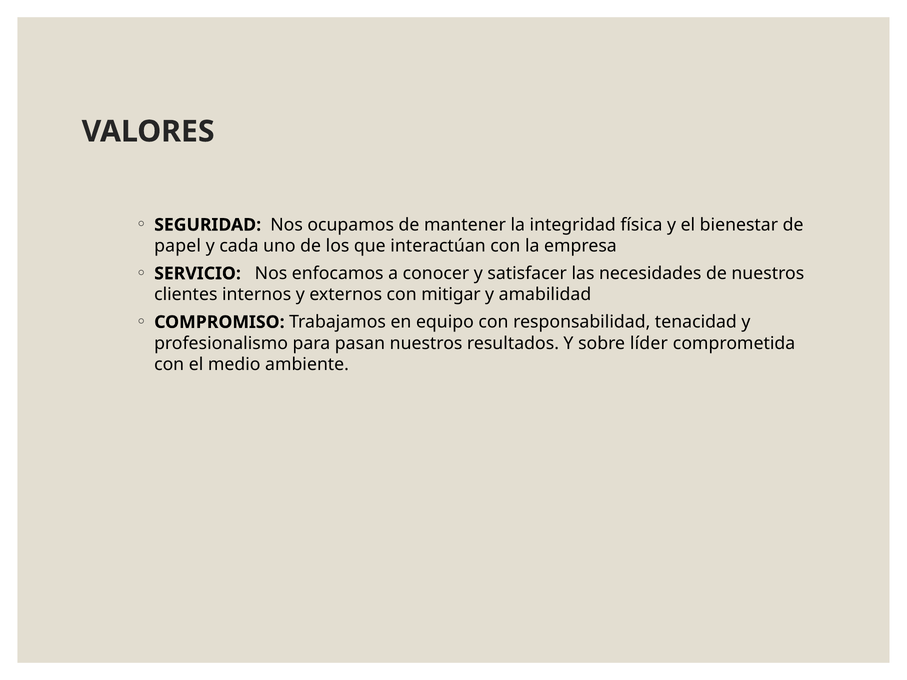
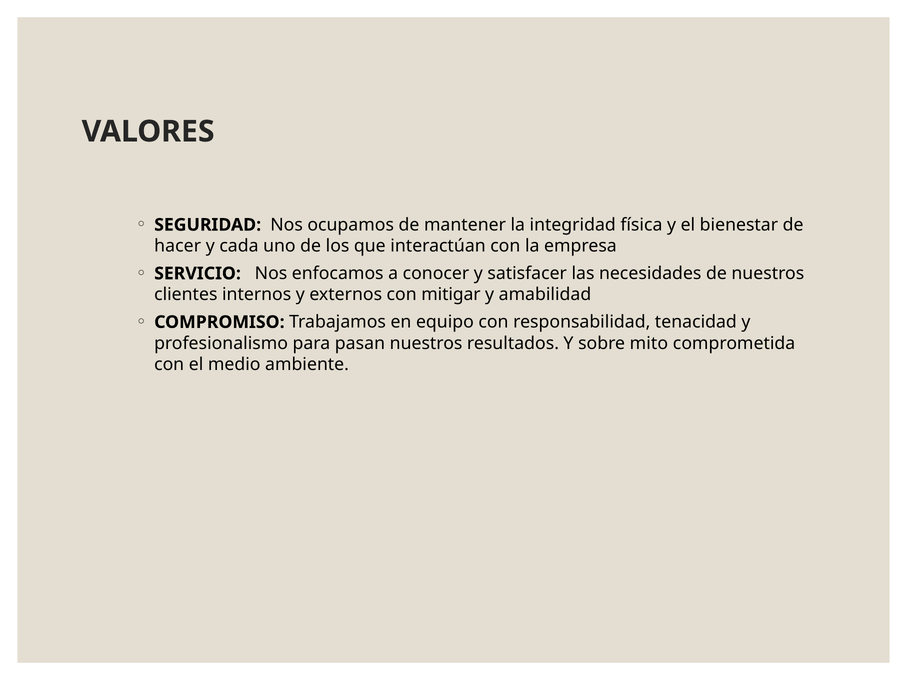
papel: papel -> hacer
líder: líder -> mito
